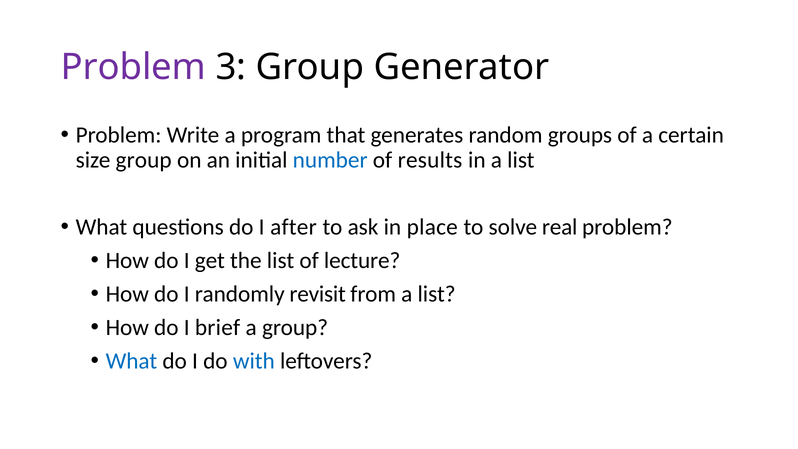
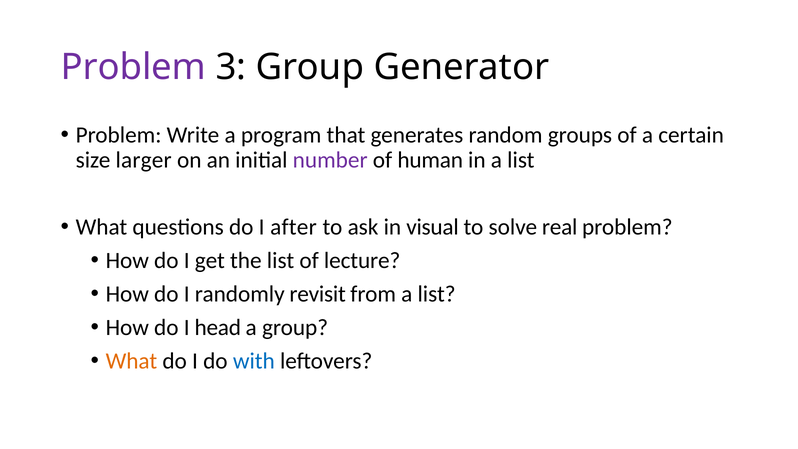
size group: group -> larger
number colour: blue -> purple
results: results -> human
place: place -> visual
brief: brief -> head
What at (131, 361) colour: blue -> orange
